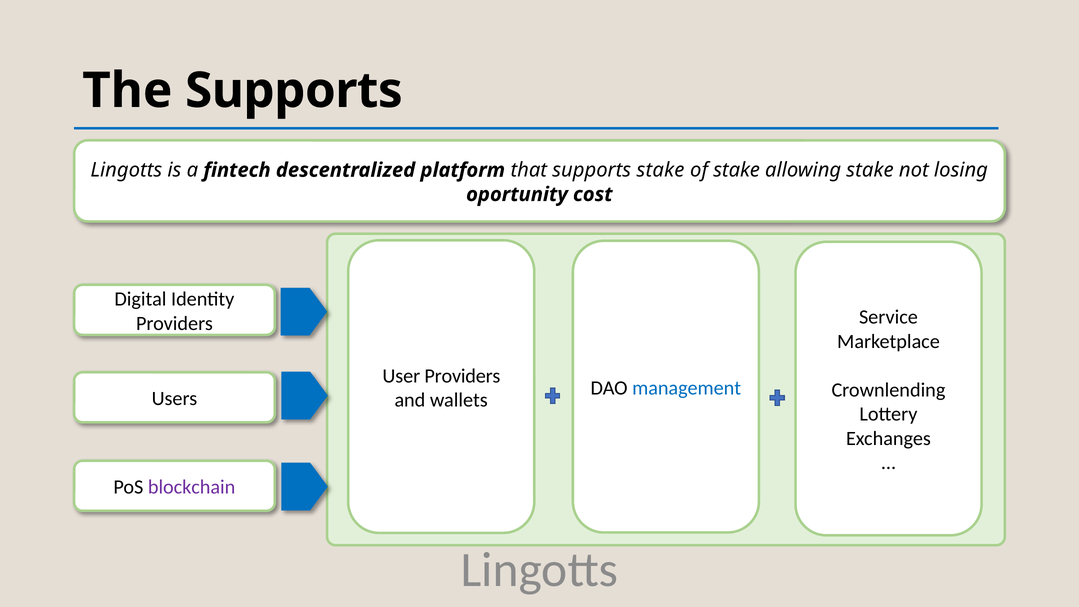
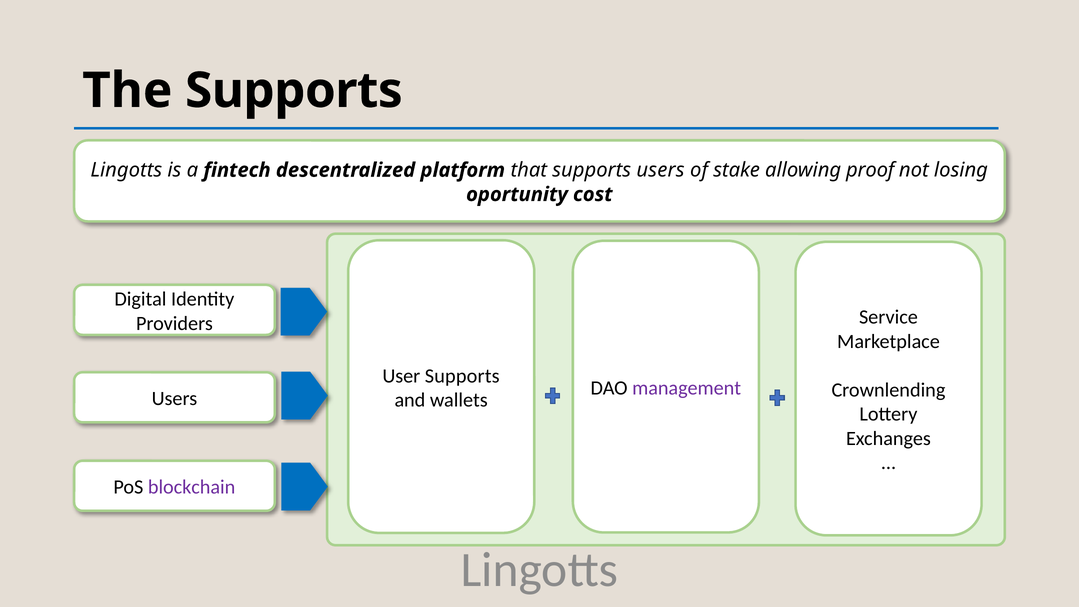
supports stake: stake -> users
allowing stake: stake -> proof
User Providers: Providers -> Supports
management colour: blue -> purple
